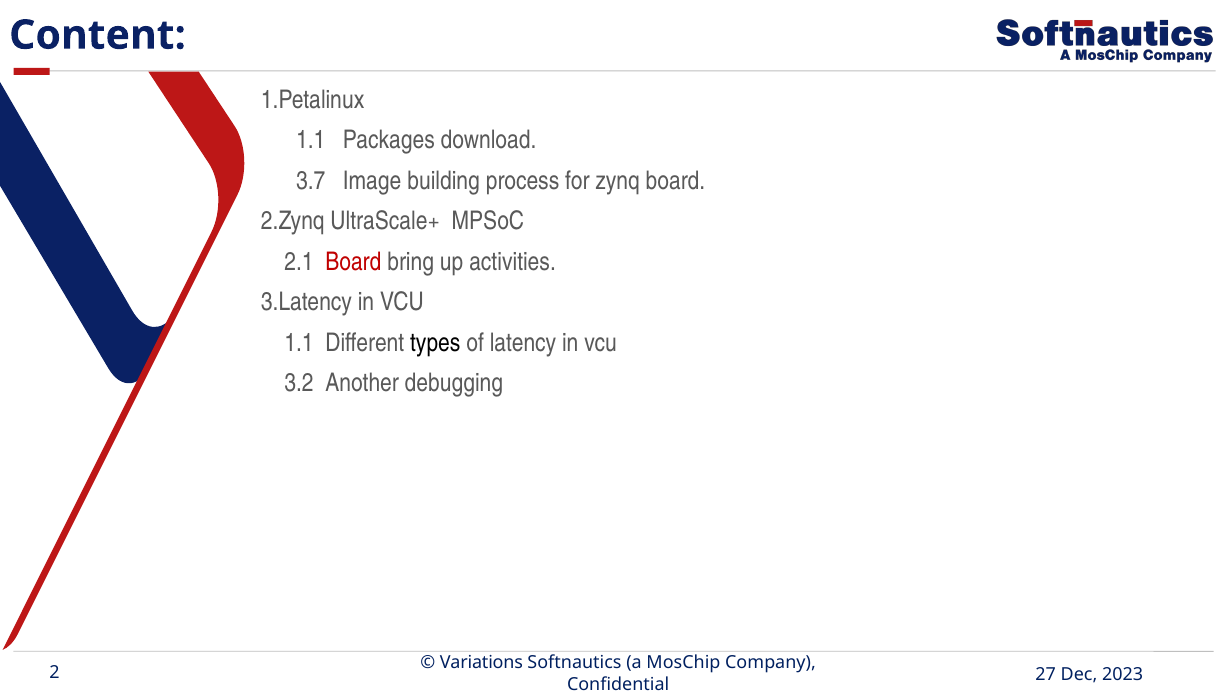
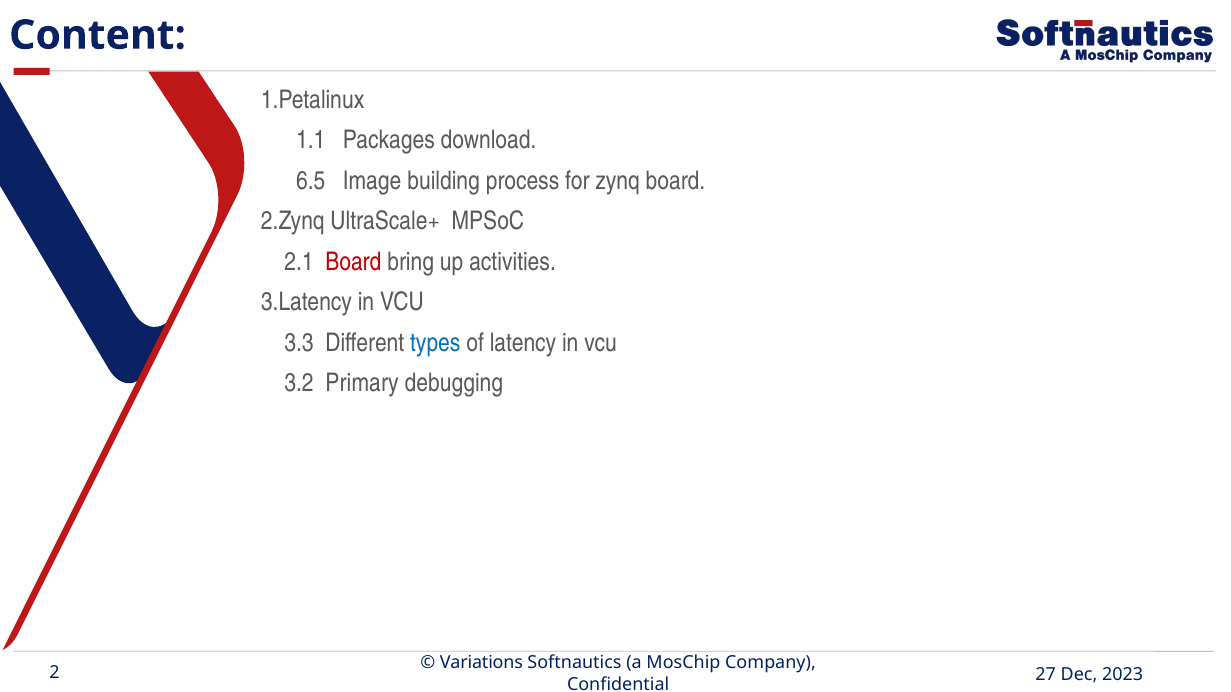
3.7: 3.7 -> 6.5
1.1 at (299, 343): 1.1 -> 3.3
types colour: black -> blue
Another: Another -> Primary
